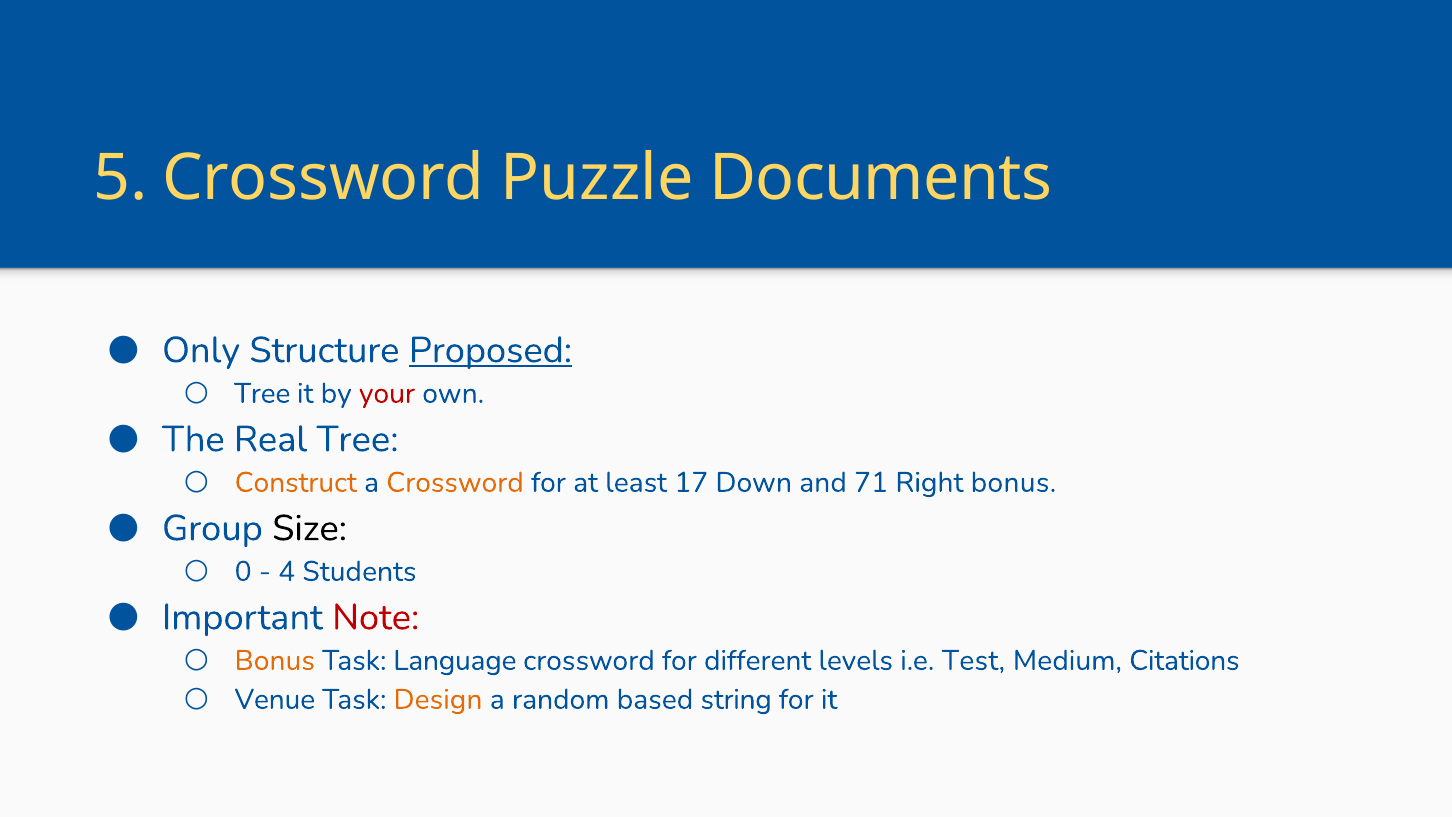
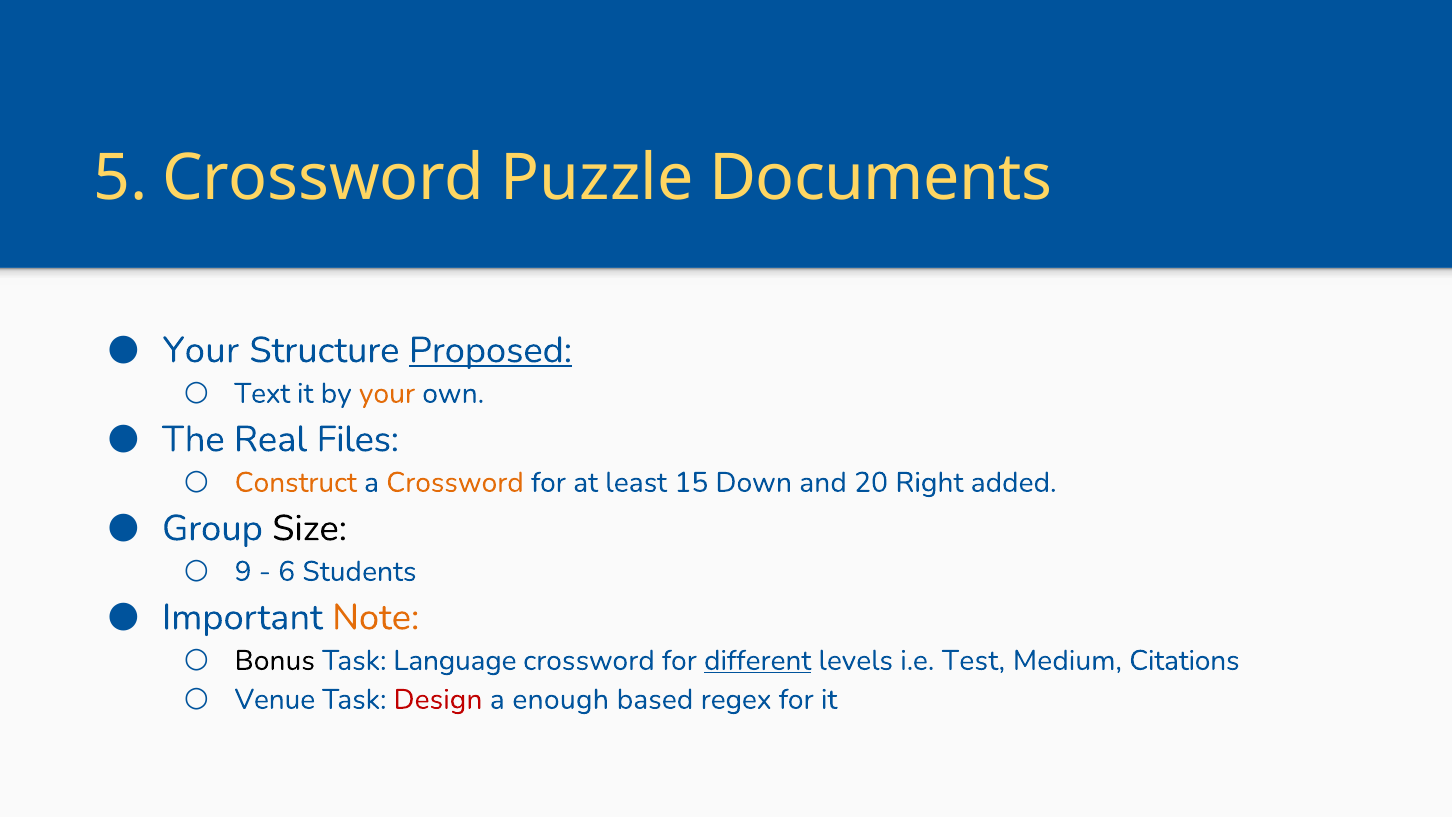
Only at (201, 350): Only -> Your
Tree at (262, 393): Tree -> Text
your at (387, 393) colour: red -> orange
Real Tree: Tree -> Files
17: 17 -> 15
71: 71 -> 20
Right bonus: bonus -> added
0: 0 -> 9
4: 4 -> 6
Note colour: red -> orange
Bonus at (275, 660) colour: orange -> black
different underline: none -> present
Design colour: orange -> red
random: random -> enough
string: string -> regex
